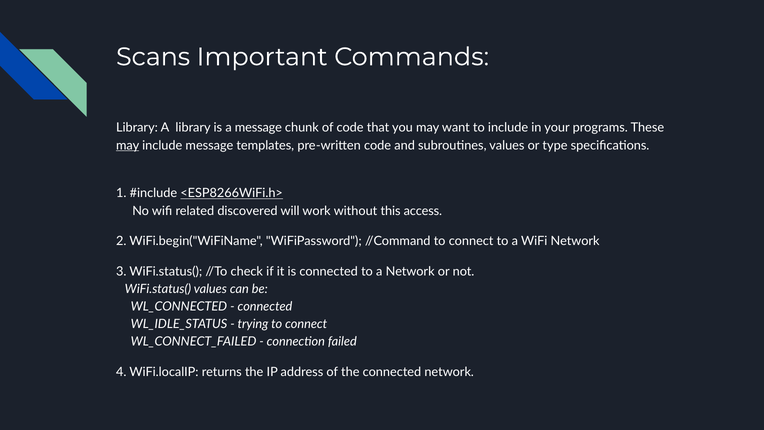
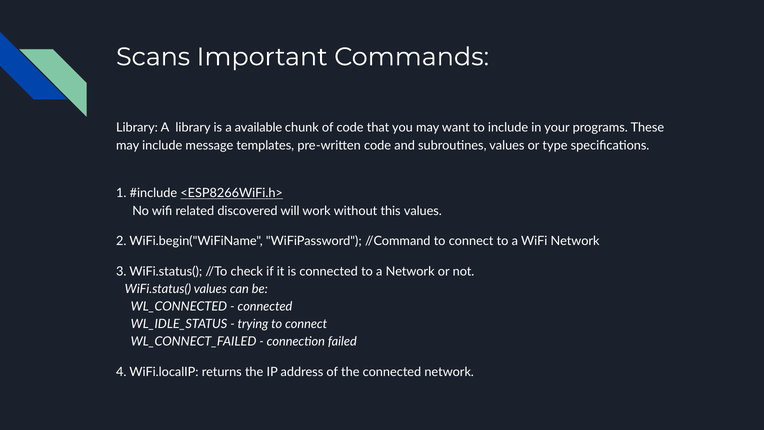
a message: message -> available
may at (128, 145) underline: present -> none
this access: access -> values
